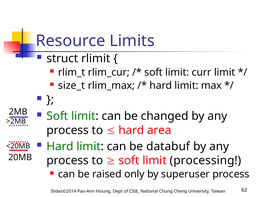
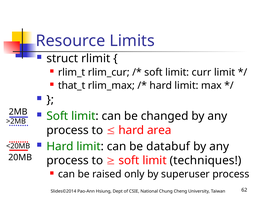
size_t: size_t -> that_t
processing: processing -> techniques
